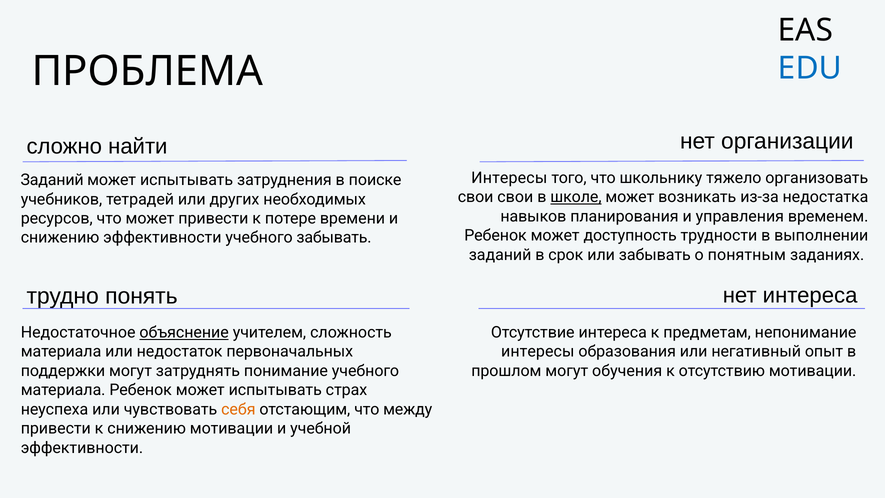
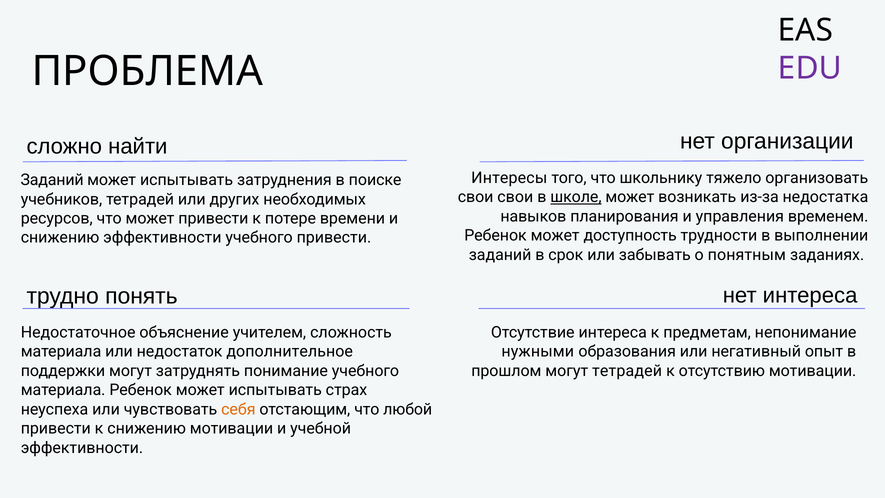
EDU colour: blue -> purple
учебного забывать: забывать -> привести
объяснение underline: present -> none
первоначальных: первоначальных -> дополнительное
интересы at (538, 352): интересы -> нужными
могут обучения: обучения -> тетрадей
между: между -> любой
